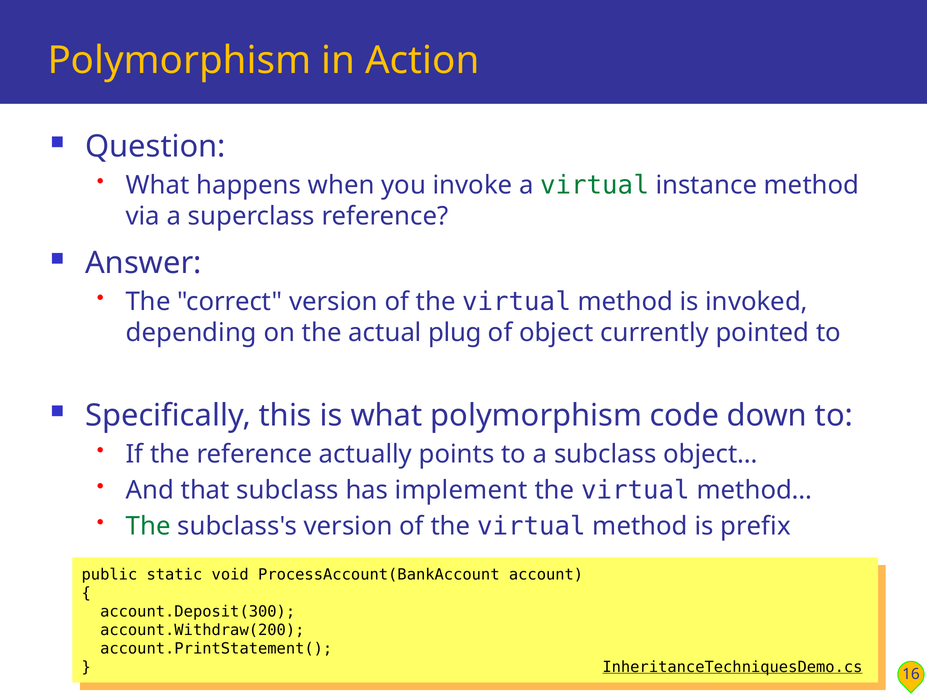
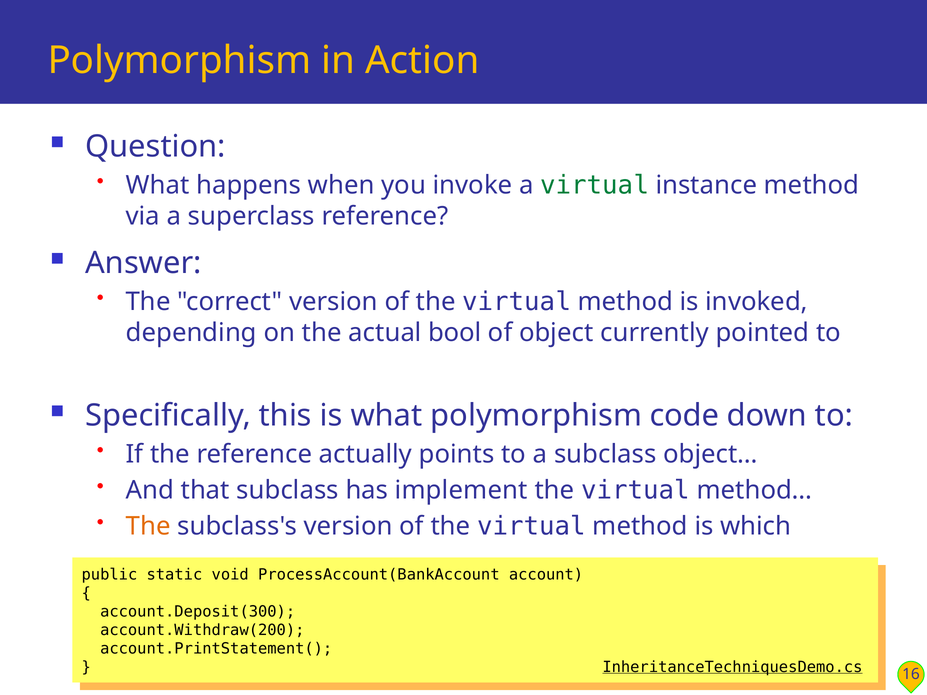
plug: plug -> bool
The at (148, 526) colour: green -> orange
prefix: prefix -> which
